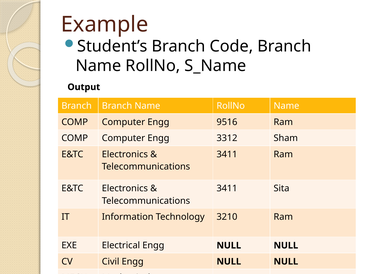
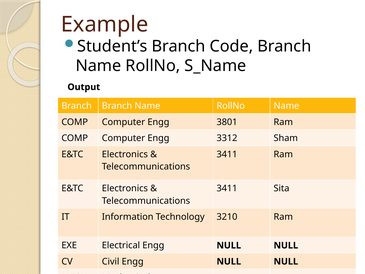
9516: 9516 -> 3801
